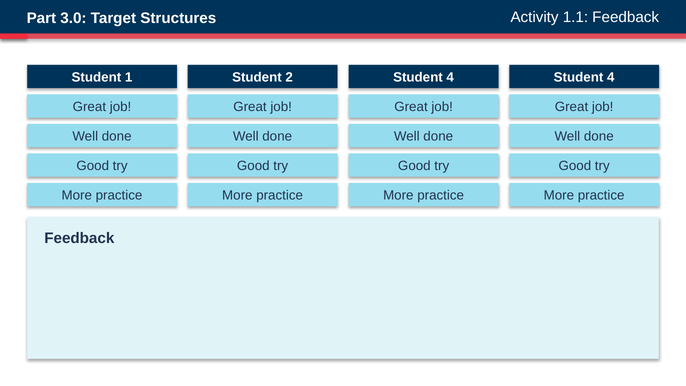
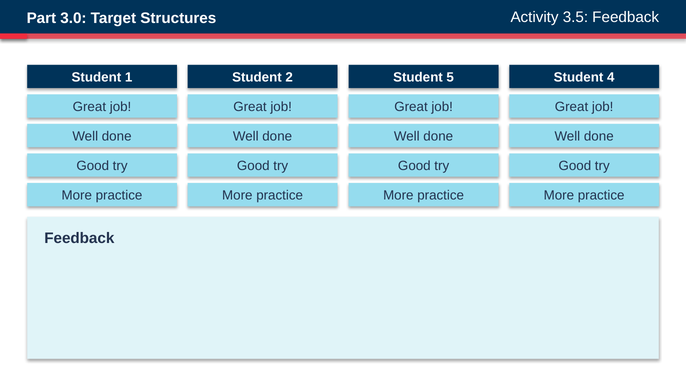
1.1: 1.1 -> 3.5
4 at (450, 77): 4 -> 5
